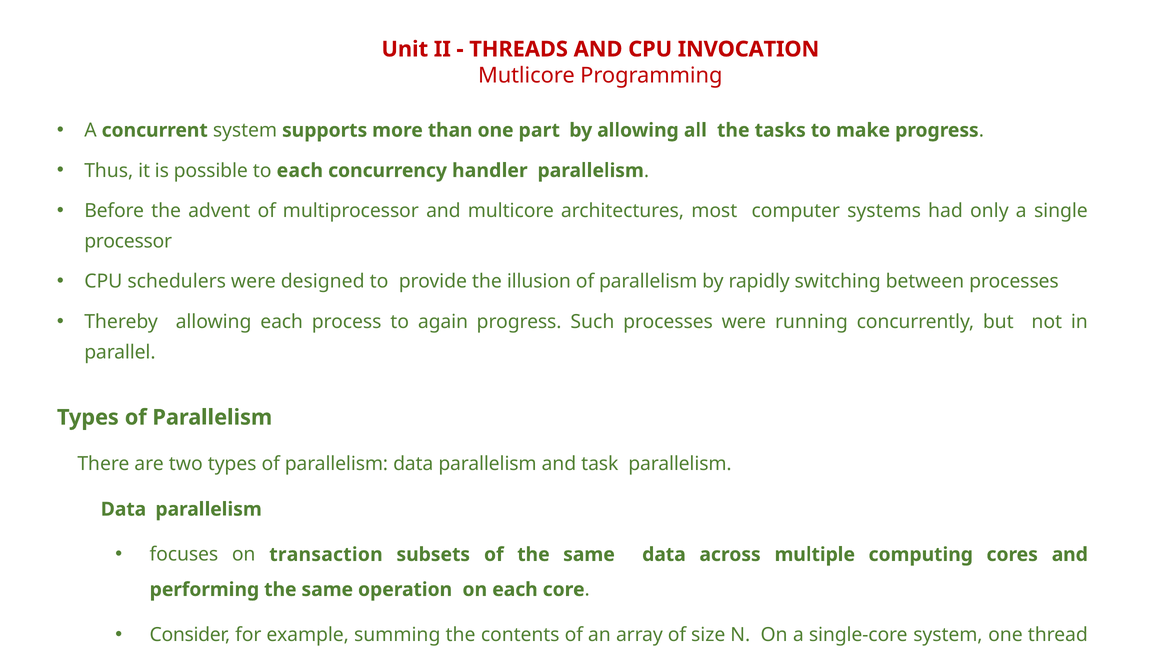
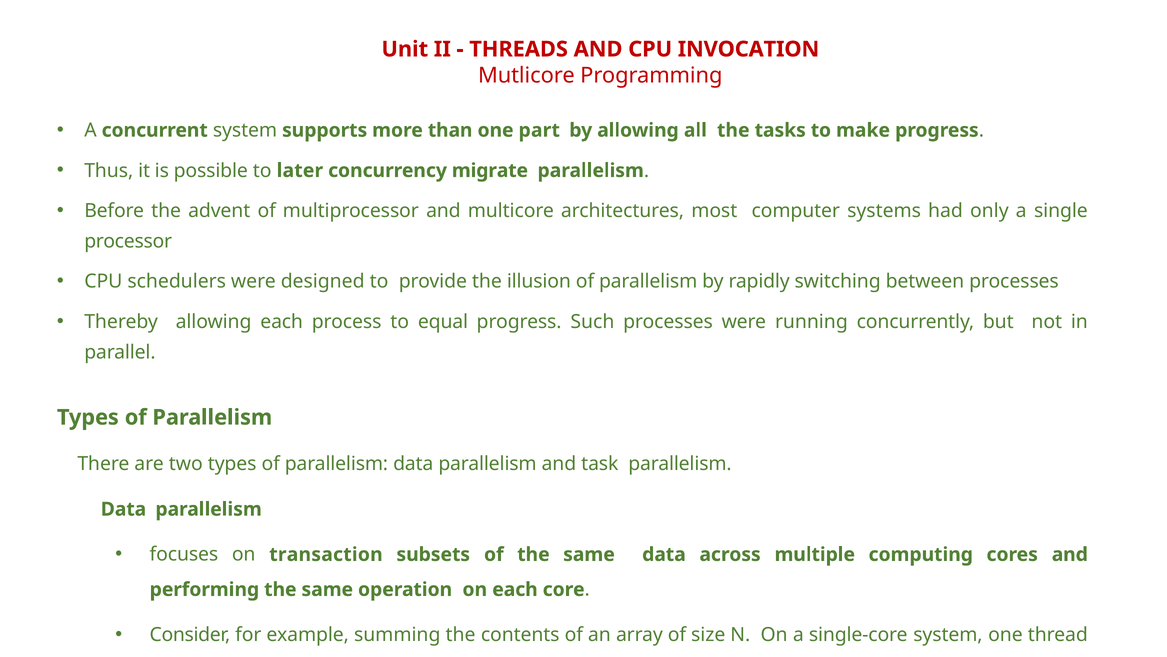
to each: each -> later
handler: handler -> migrate
again: again -> equal
